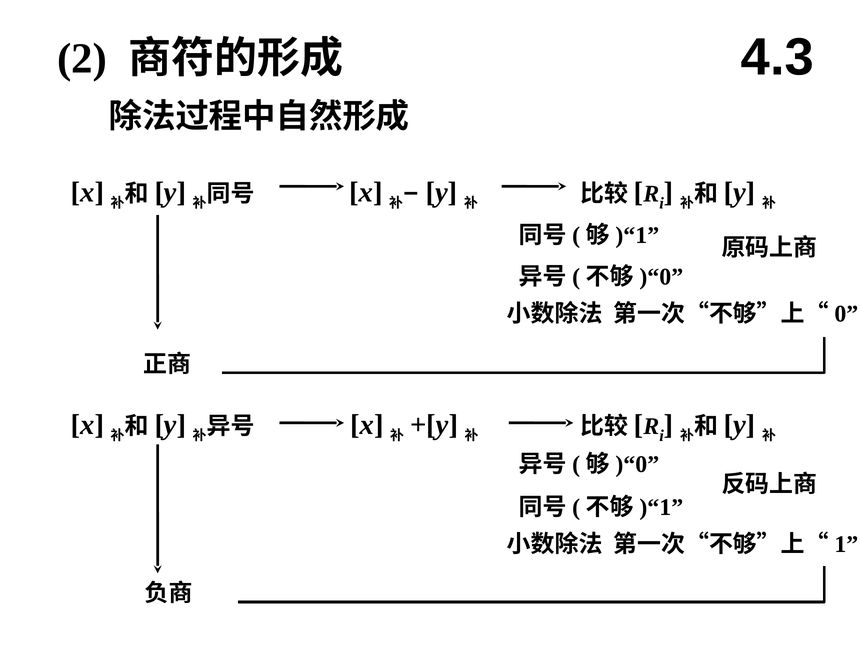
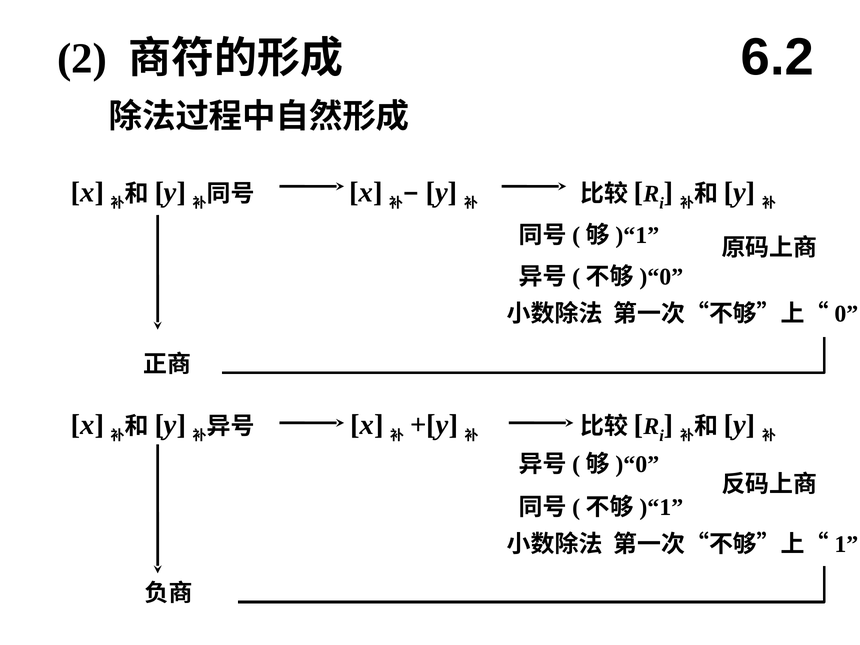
4.3: 4.3 -> 6.2
